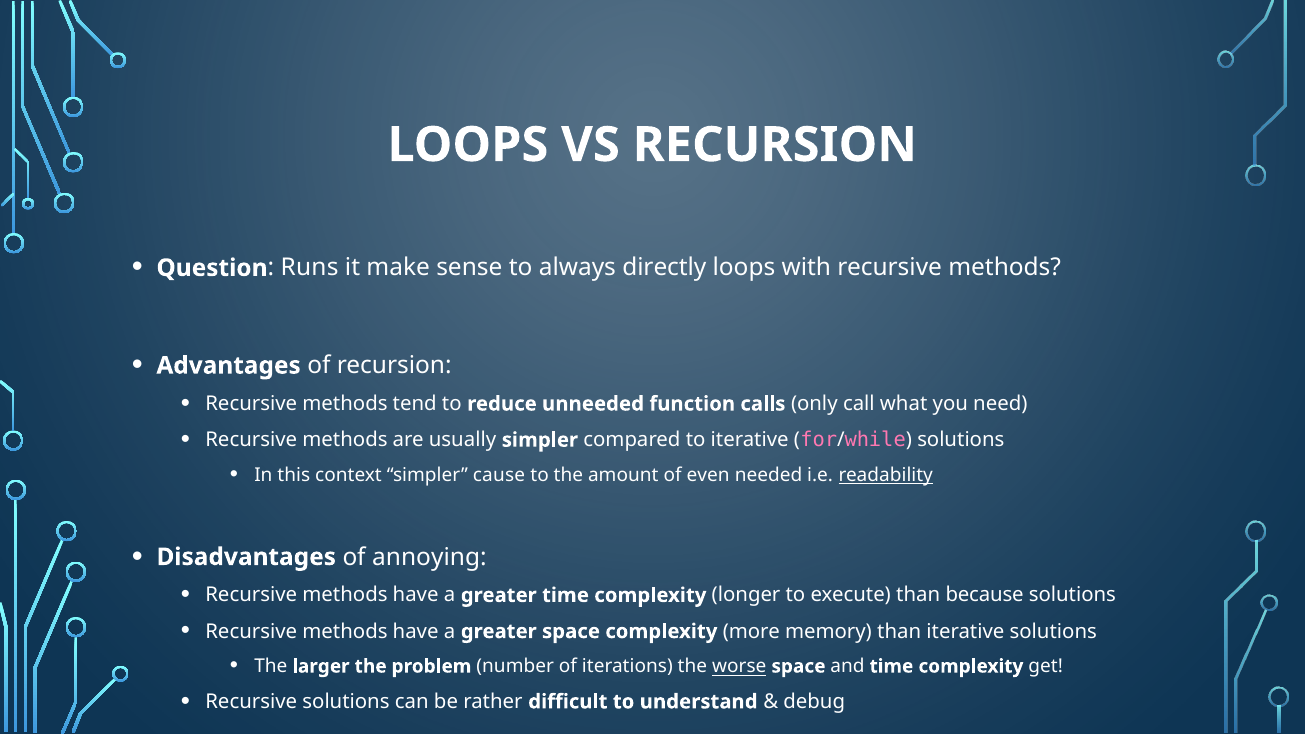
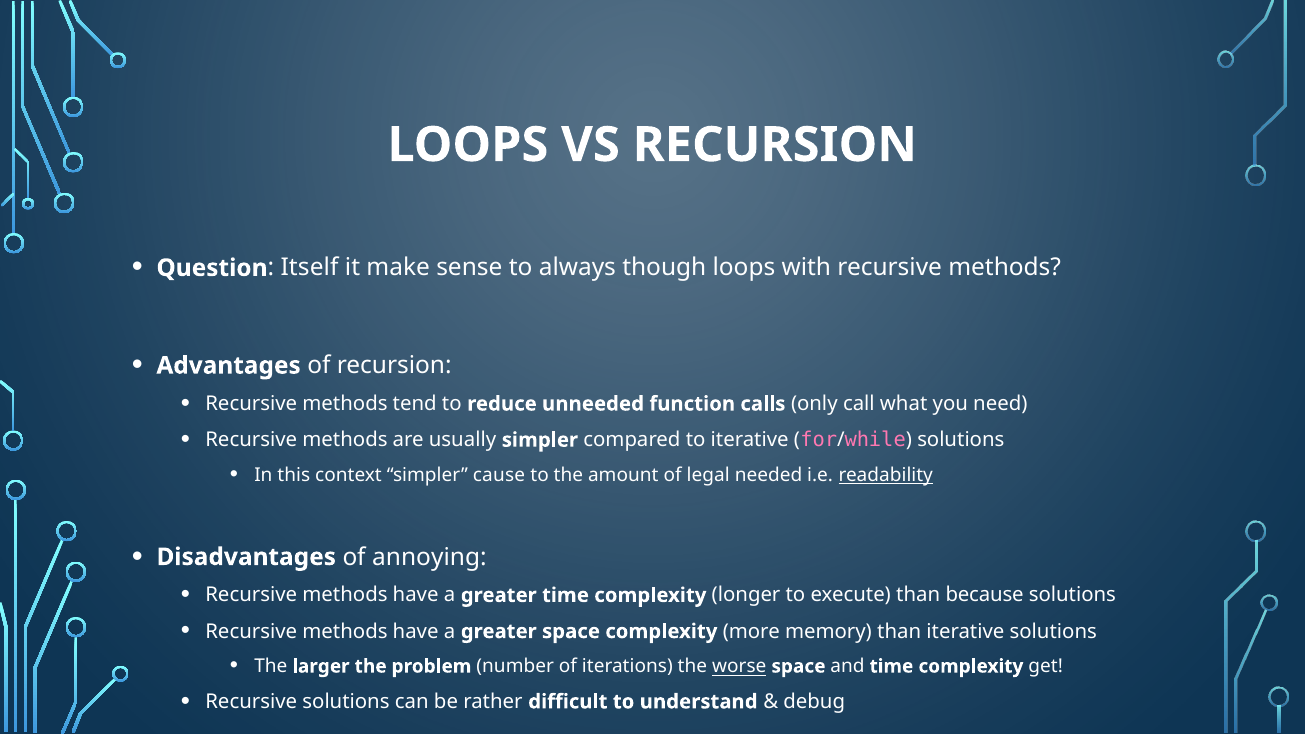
Runs: Runs -> Itself
directly: directly -> though
even: even -> legal
